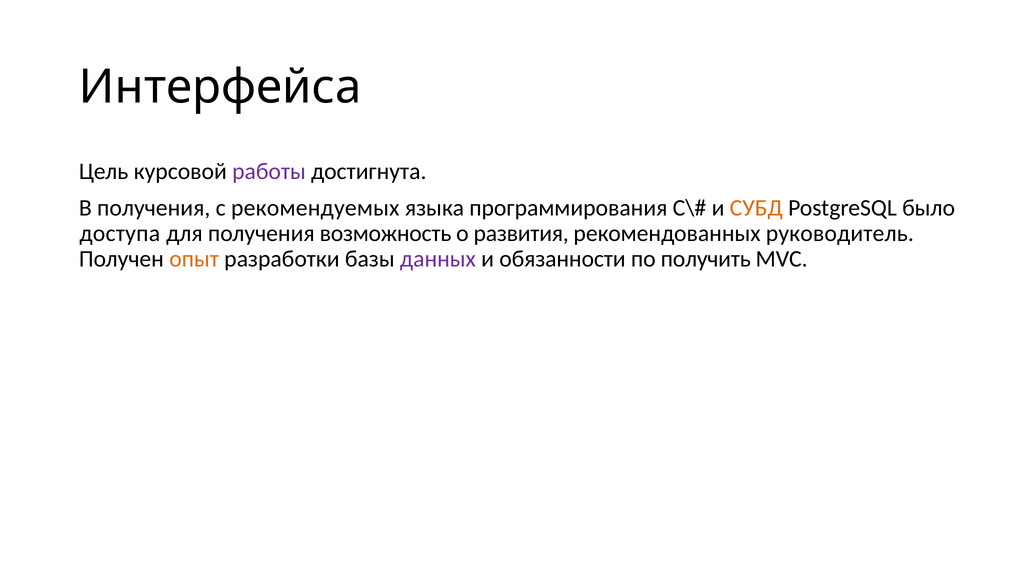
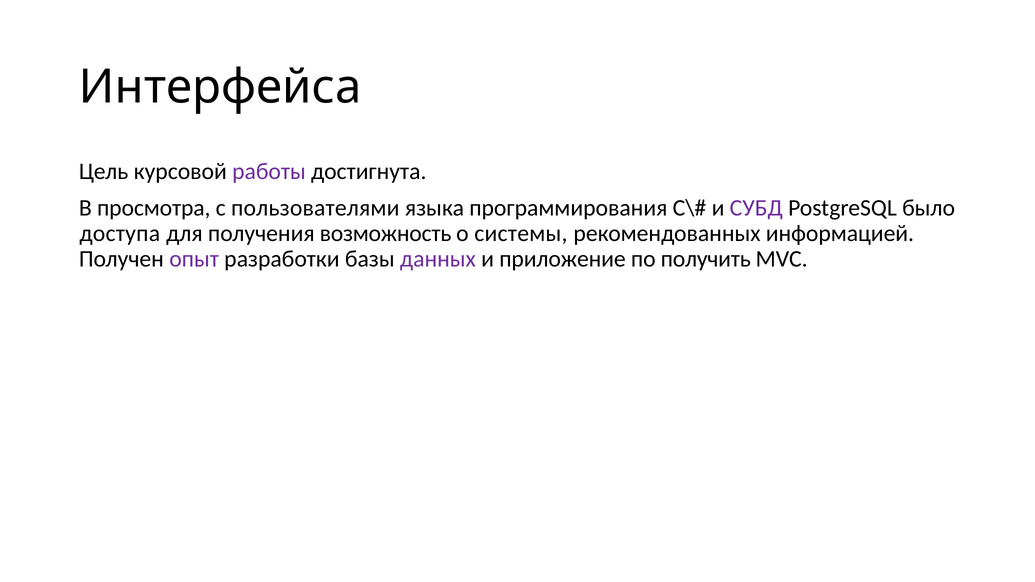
В получения: получения -> просмотра
рекомендуемых: рекомендуемых -> пользователями
СУБД colour: orange -> purple
развития: развития -> системы
руководитель: руководитель -> информацией
опыт colour: orange -> purple
обязанности: обязанности -> приложение
